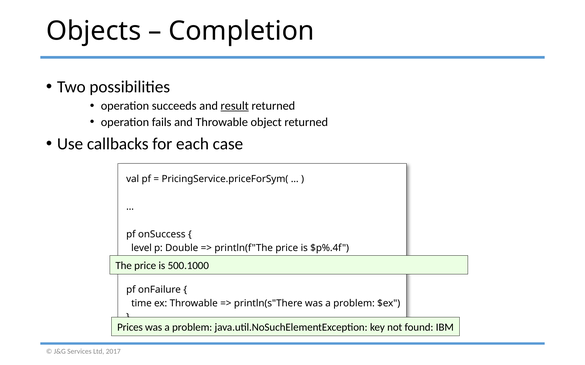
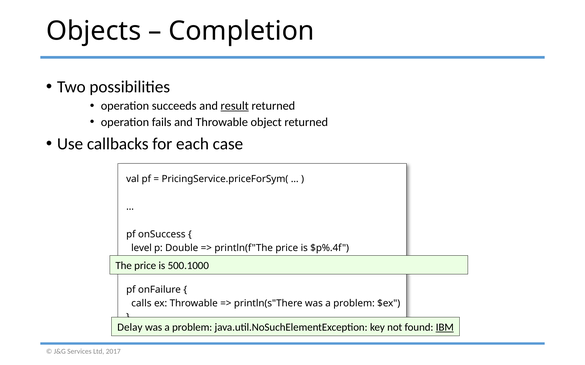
time: time -> calls
Prices: Prices -> Delay
IBM underline: none -> present
